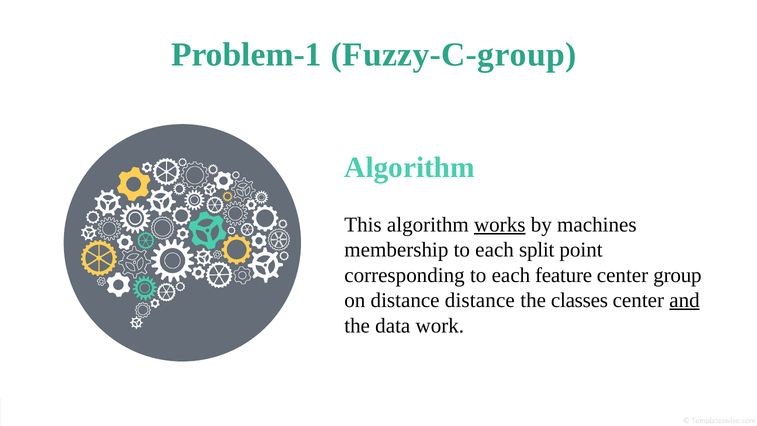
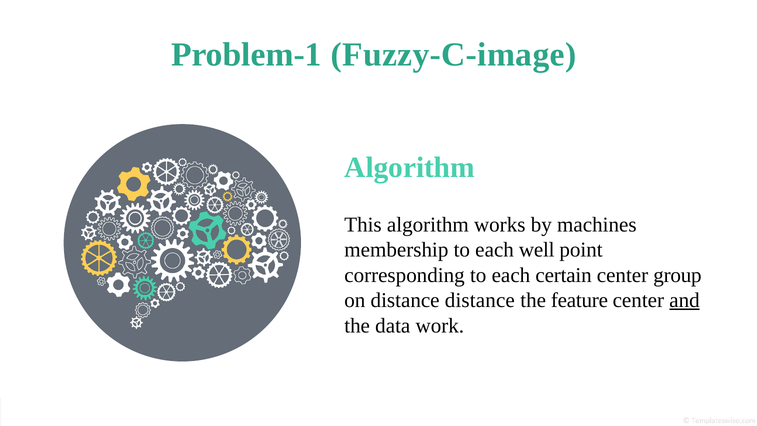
Fuzzy-C-group: Fuzzy-C-group -> Fuzzy-C-image
works underline: present -> none
split: split -> well
feature: feature -> certain
classes: classes -> feature
